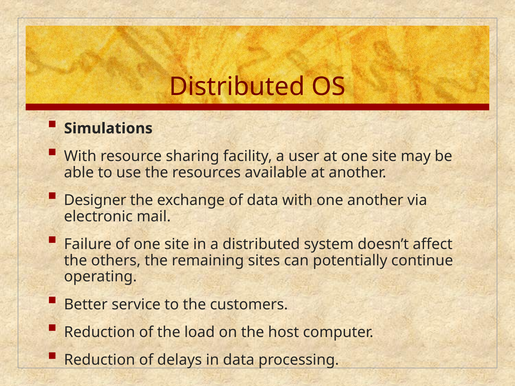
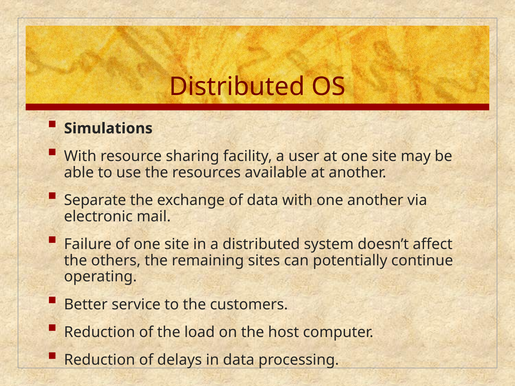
Designer: Designer -> Separate
